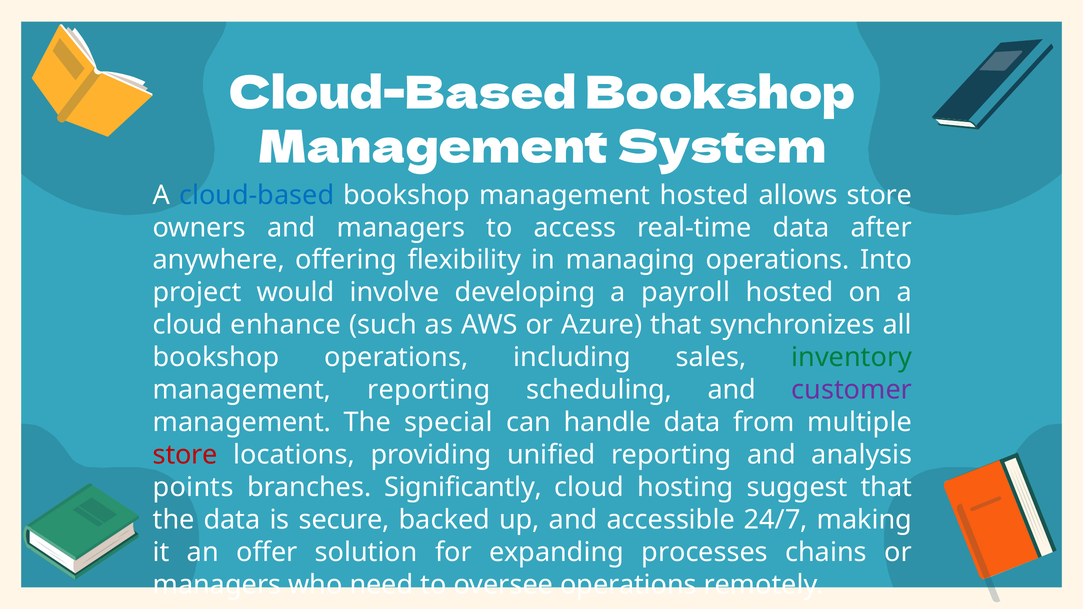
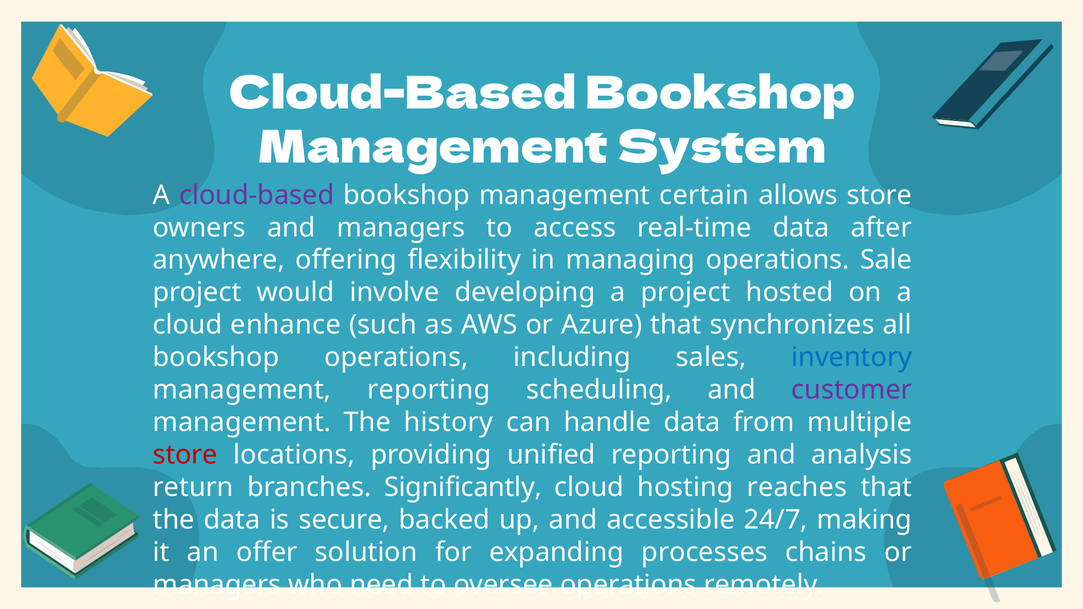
cloud-based at (257, 195) colour: blue -> purple
management hosted: hosted -> certain
Into: Into -> Sale
a payroll: payroll -> project
inventory colour: green -> blue
special: special -> history
points: points -> return
suggest: suggest -> reaches
